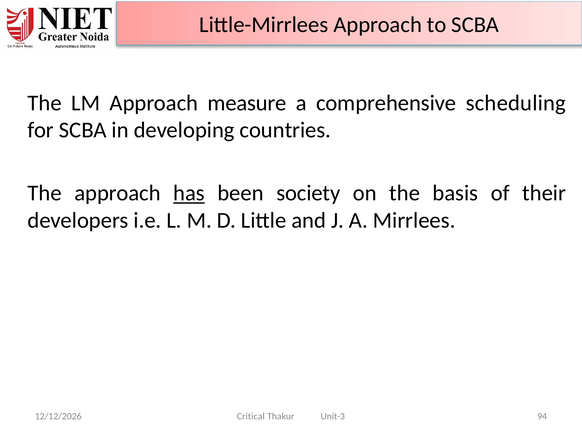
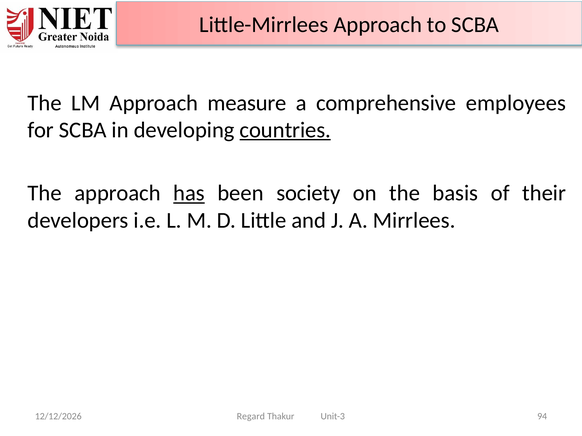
scheduling: scheduling -> employees
countries underline: none -> present
Critical: Critical -> Regard
